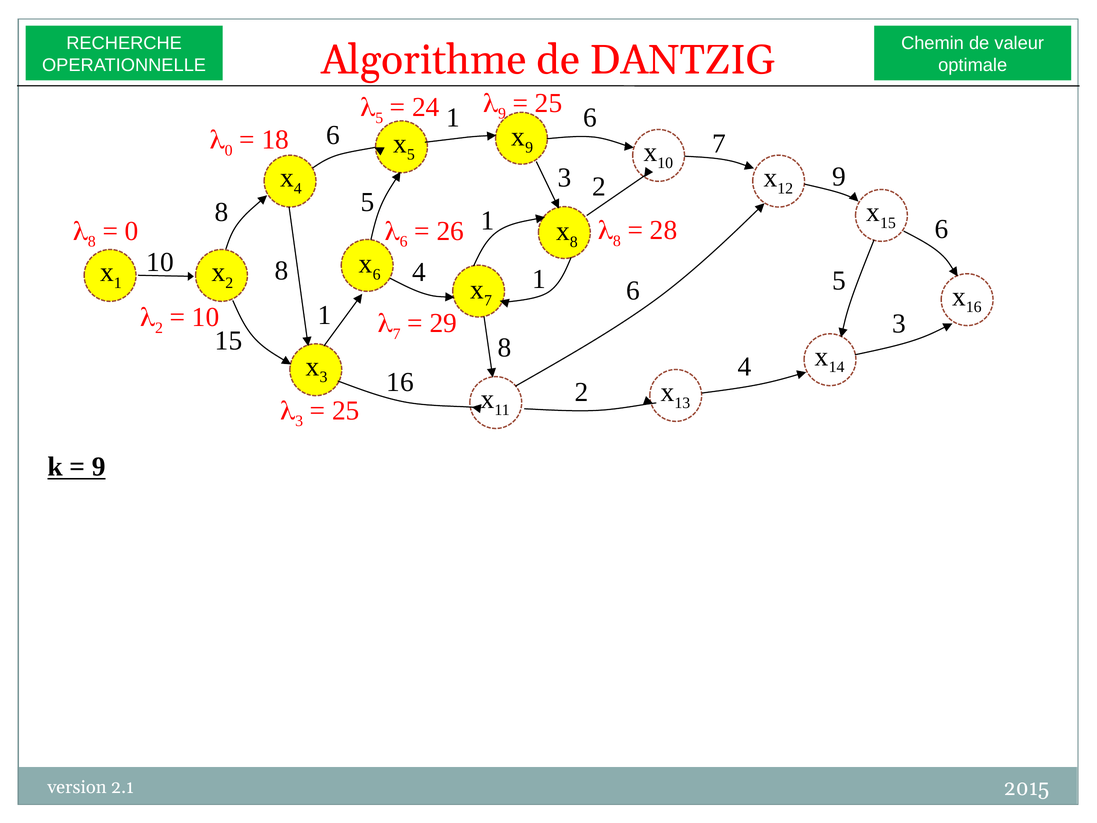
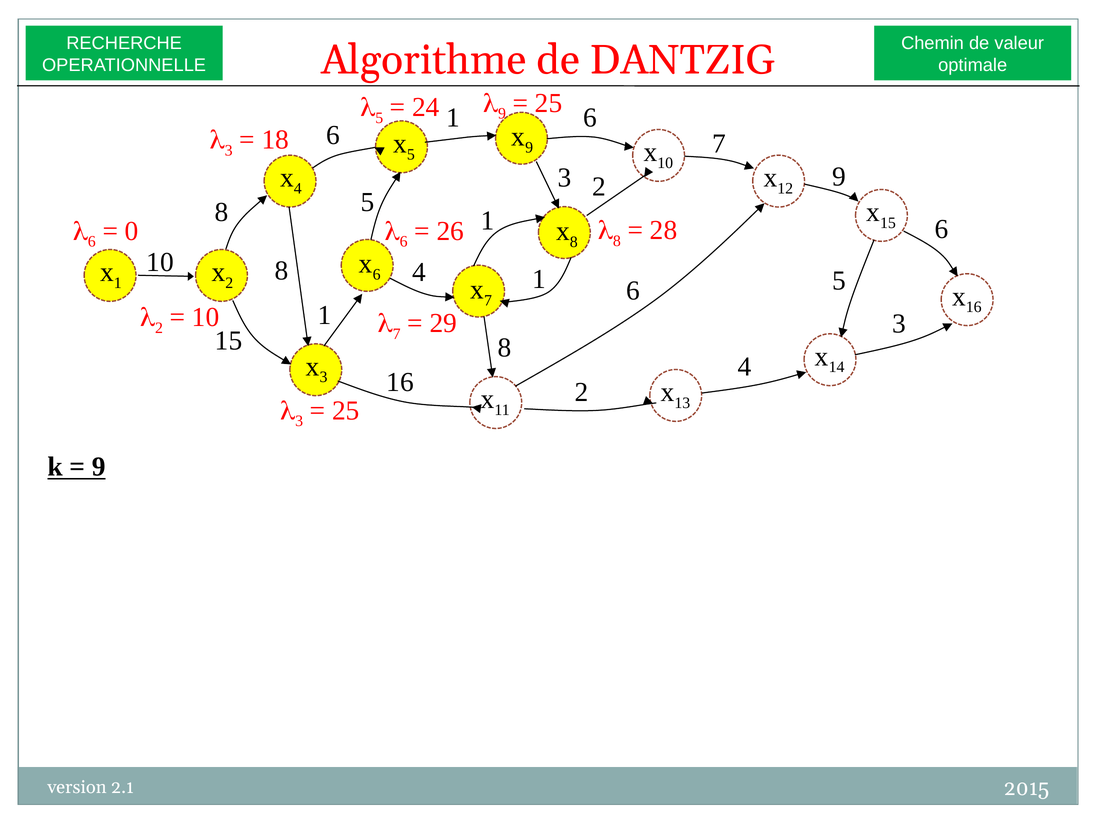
0 at (229, 150): 0 -> 3
8 at (92, 242): 8 -> 6
